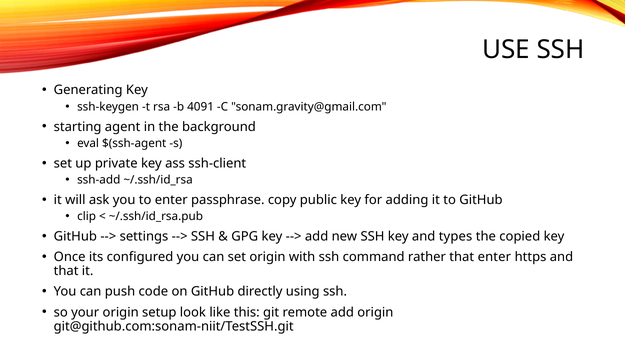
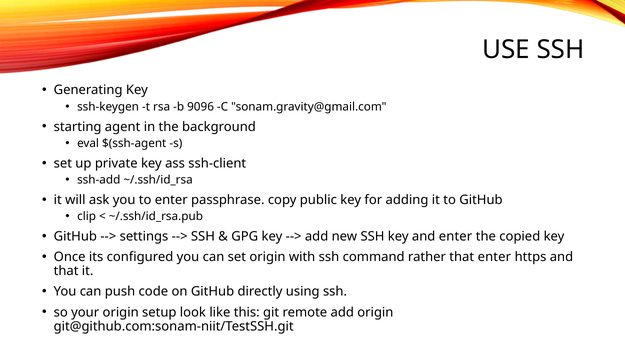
4091: 4091 -> 9096
and types: types -> enter
